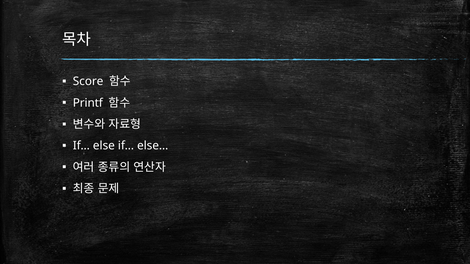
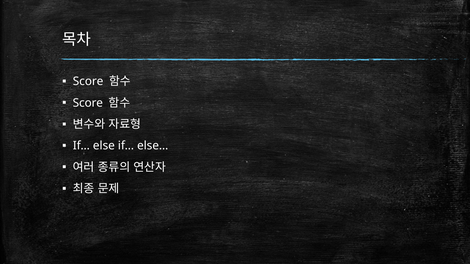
Printf at (88, 103): Printf -> Score
